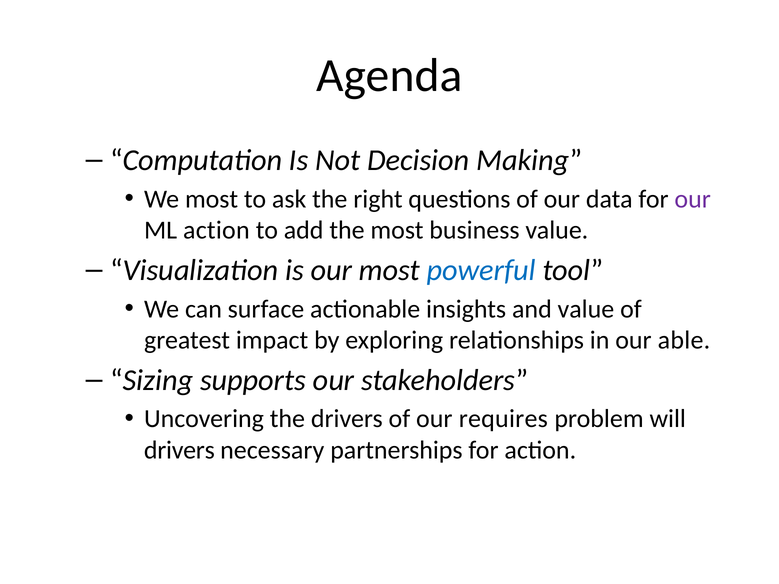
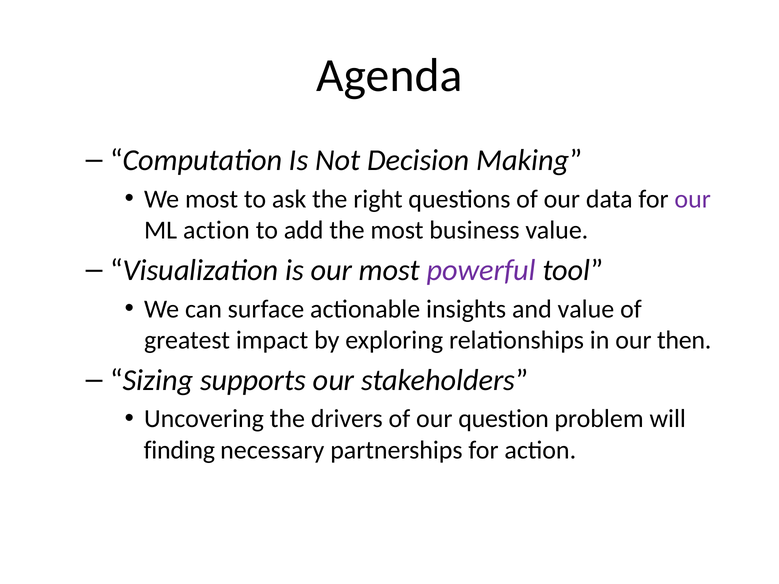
powerful colour: blue -> purple
able: able -> then
requires: requires -> question
drivers at (179, 450): drivers -> finding
